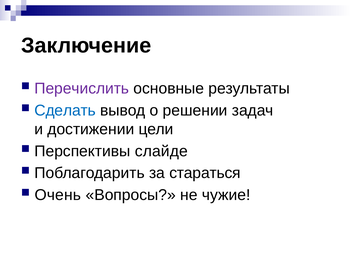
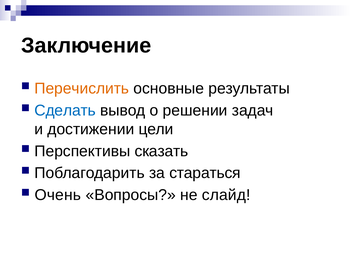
Перечислить colour: purple -> orange
слайде: слайде -> сказать
чужие: чужие -> слайд
